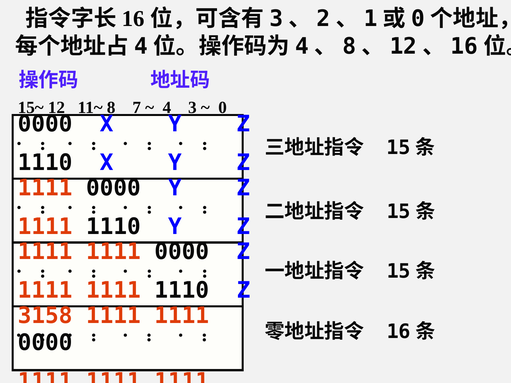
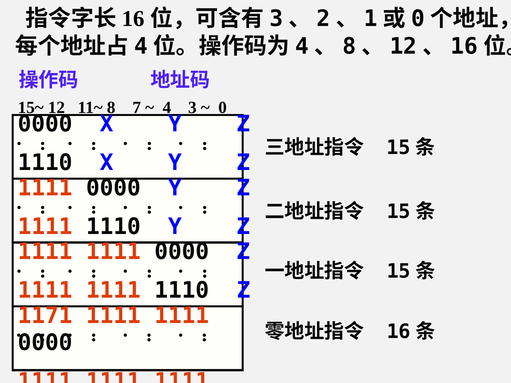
3158: 3158 -> 1171
